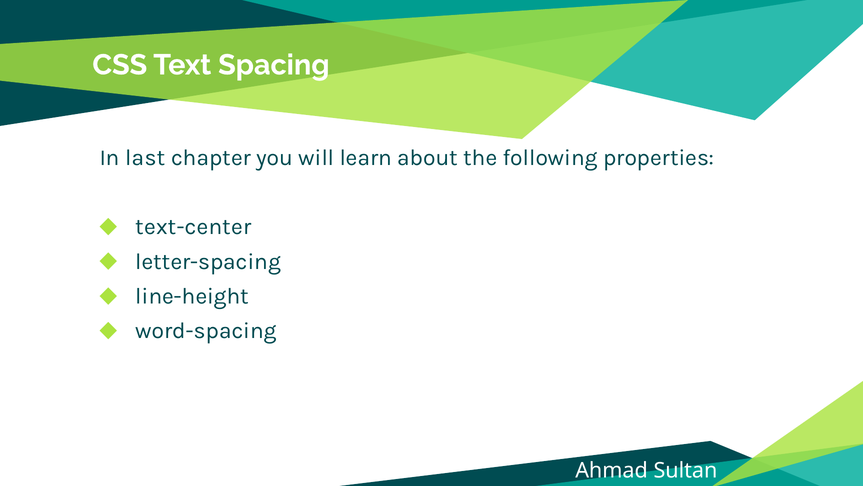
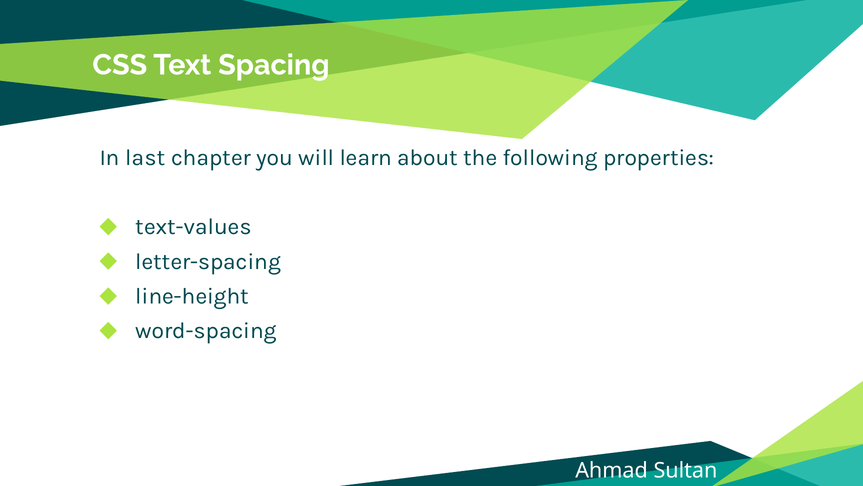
text-center: text-center -> text-values
